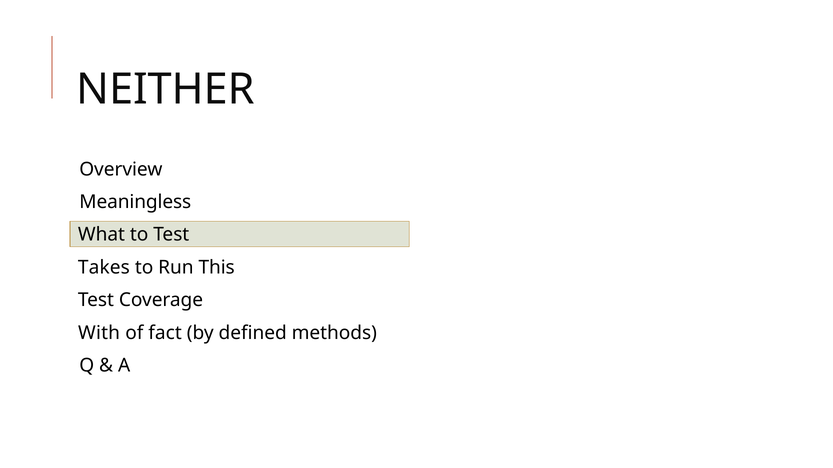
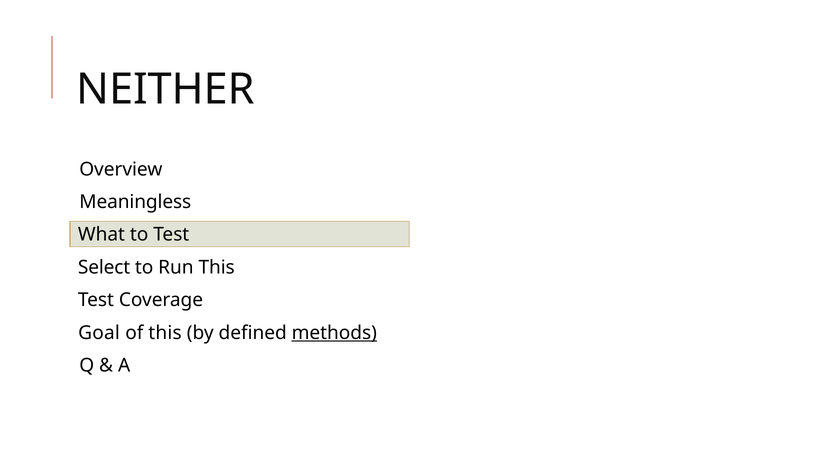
Takes: Takes -> Select
With: With -> Goal
of fact: fact -> this
methods underline: none -> present
